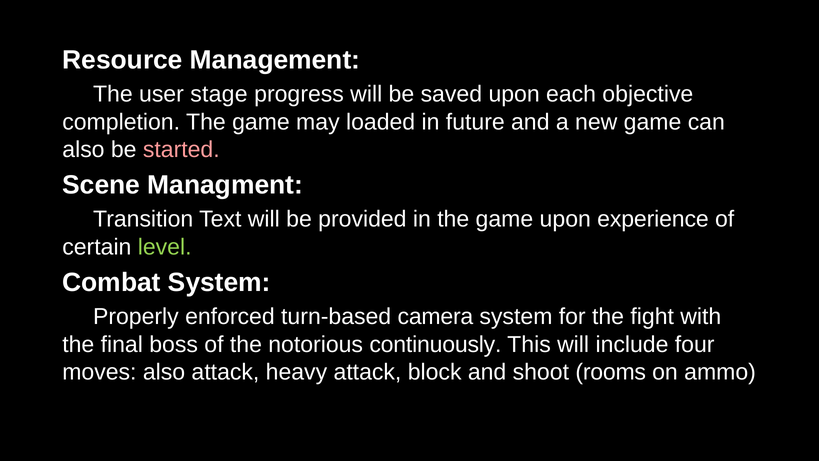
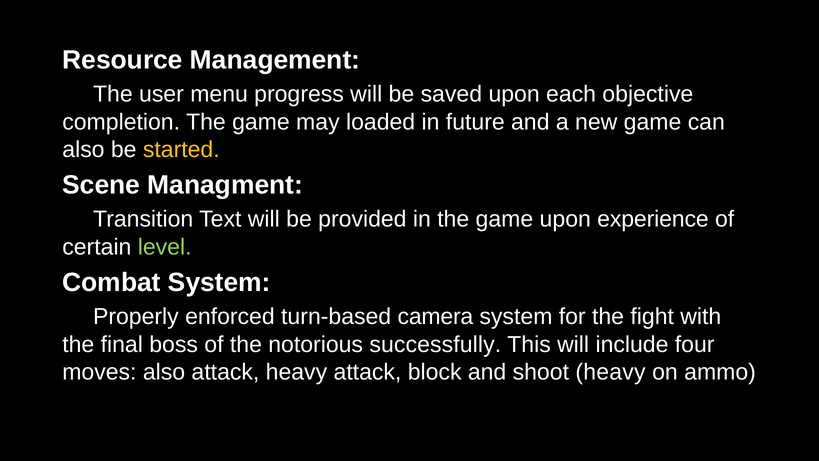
stage: stage -> menu
started colour: pink -> yellow
continuously: continuously -> successfully
shoot rooms: rooms -> heavy
